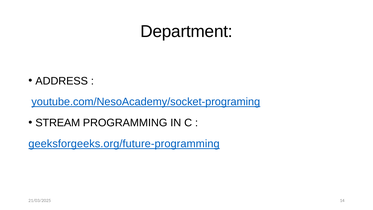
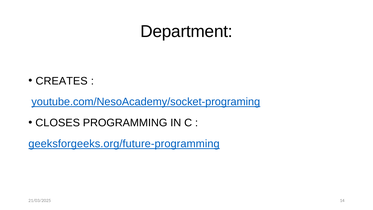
ADDRESS: ADDRESS -> CREATES
STREAM: STREAM -> CLOSES
